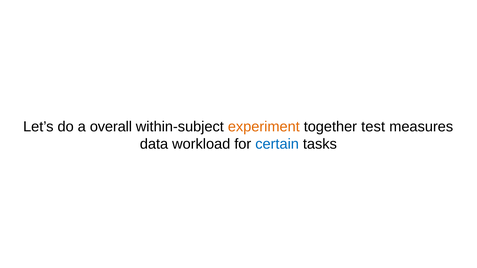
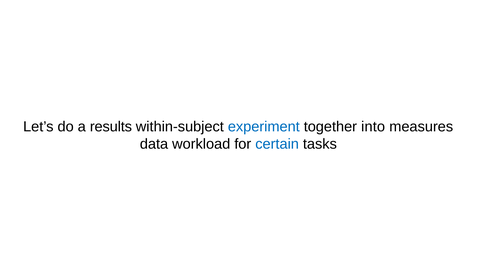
overall: overall -> results
experiment colour: orange -> blue
test: test -> into
